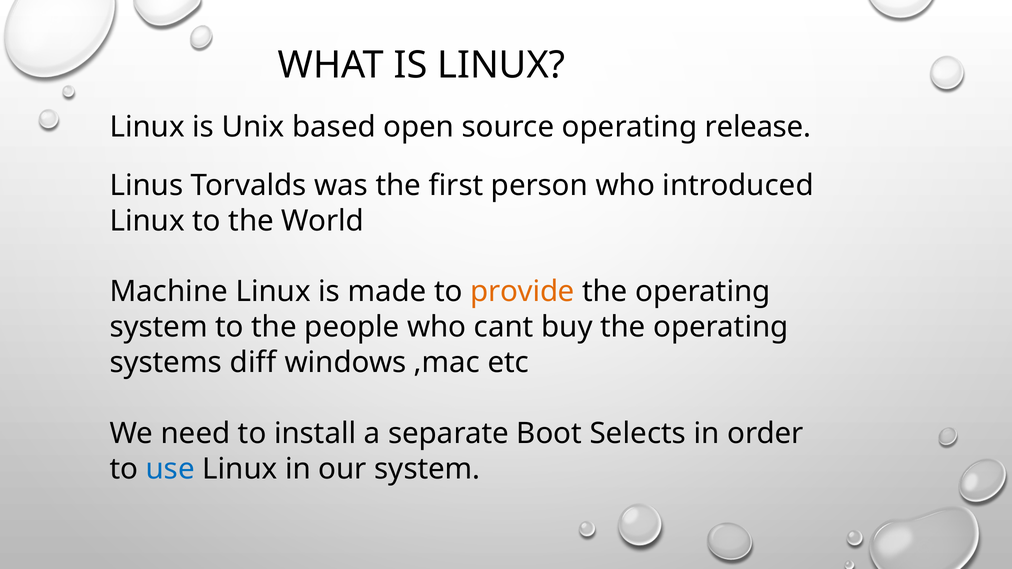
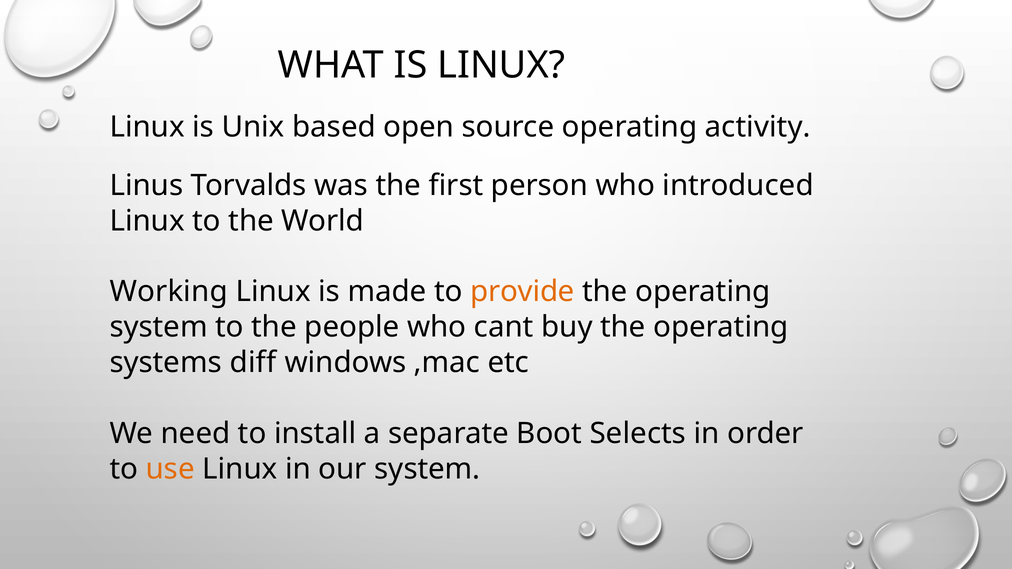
release: release -> activity
Machine: Machine -> Working
use colour: blue -> orange
